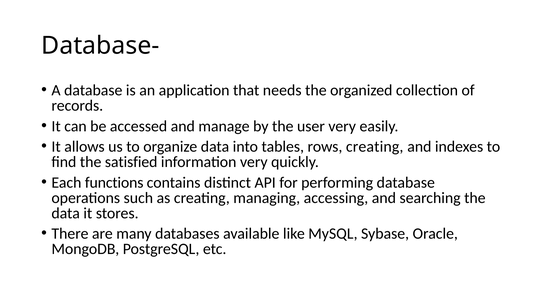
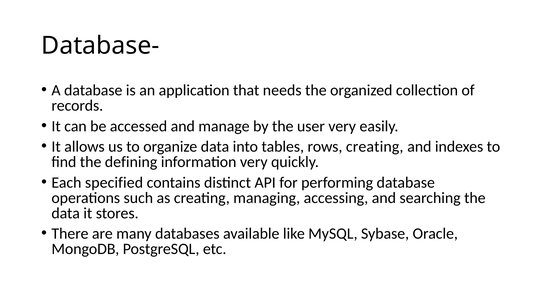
satisfied: satisfied -> defining
functions: functions -> specified
